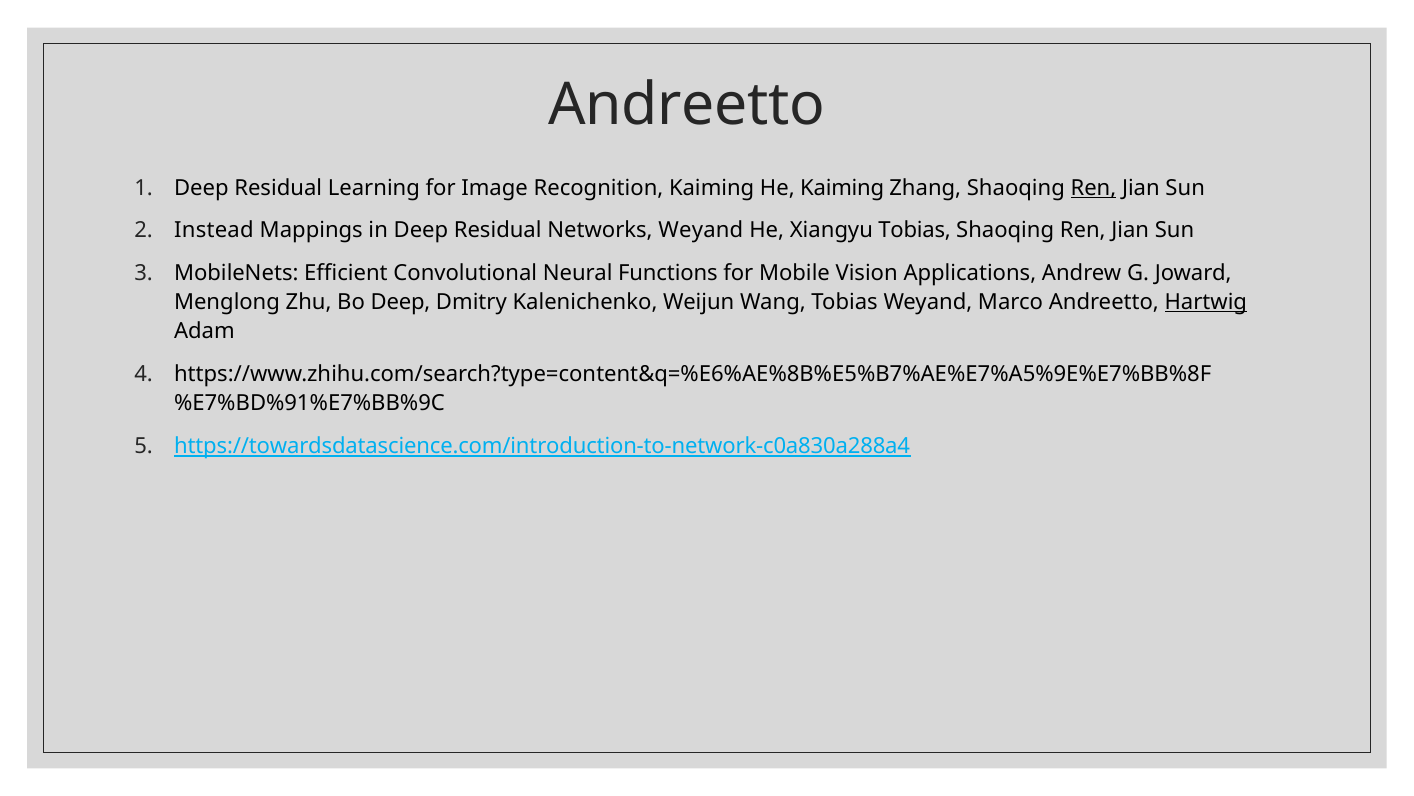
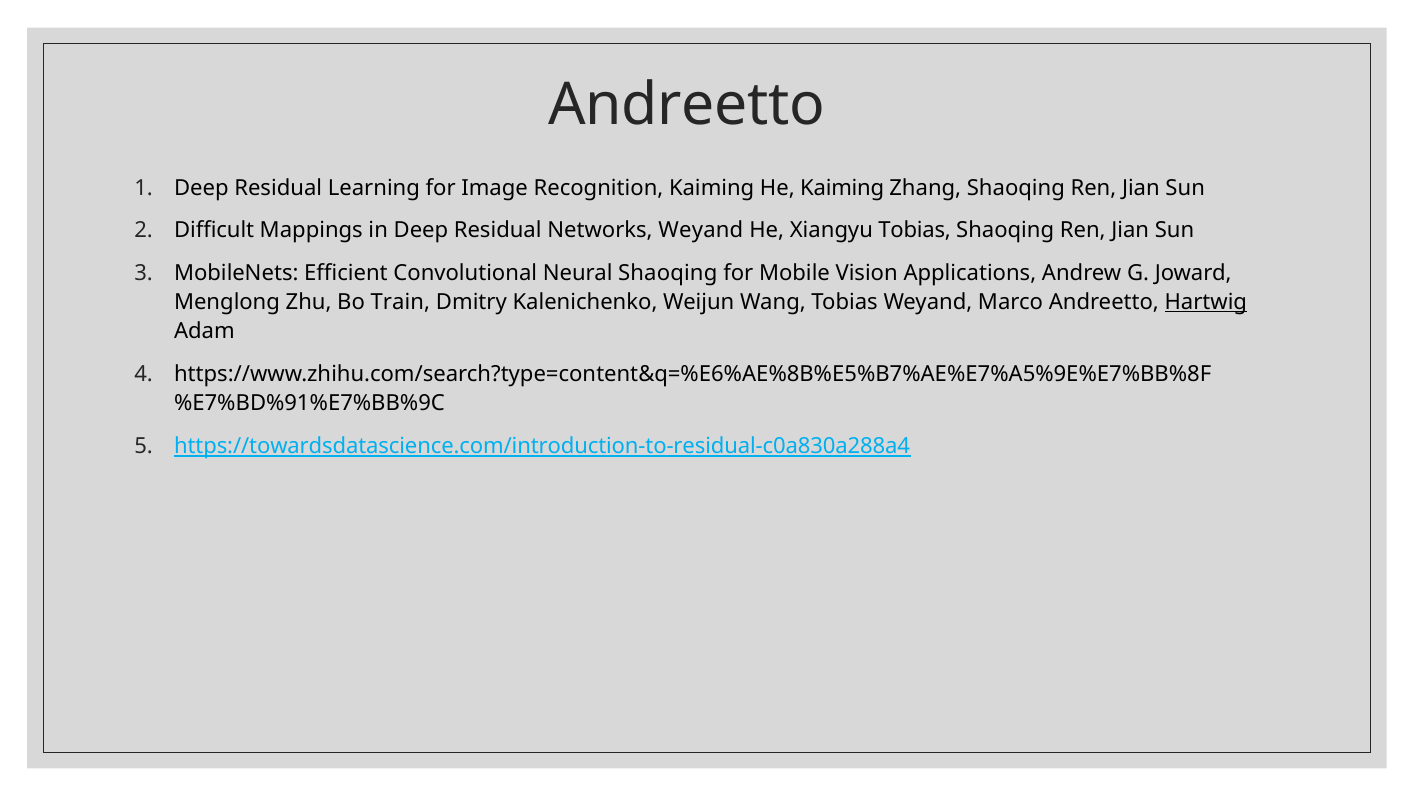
Ren at (1093, 188) underline: present -> none
Instead: Instead -> Difficult
Neural Functions: Functions -> Shaoqing
Bo Deep: Deep -> Train
https://towardsdatascience.com/introduction-to-network-c0a830a288a4: https://towardsdatascience.com/introduction-to-network-c0a830a288a4 -> https://towardsdatascience.com/introduction-to-residual-c0a830a288a4
